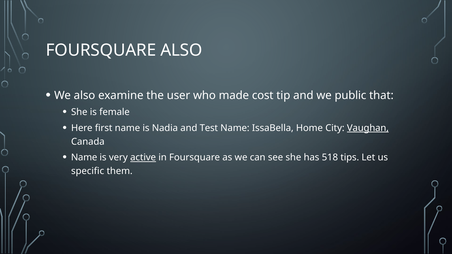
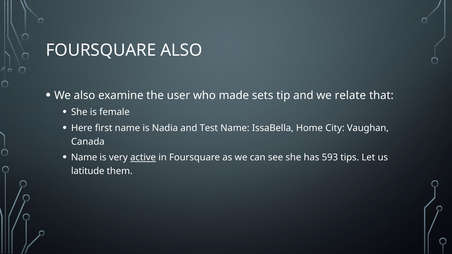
cost: cost -> sets
public: public -> relate
Vaughan underline: present -> none
518: 518 -> 593
specific: specific -> latitude
